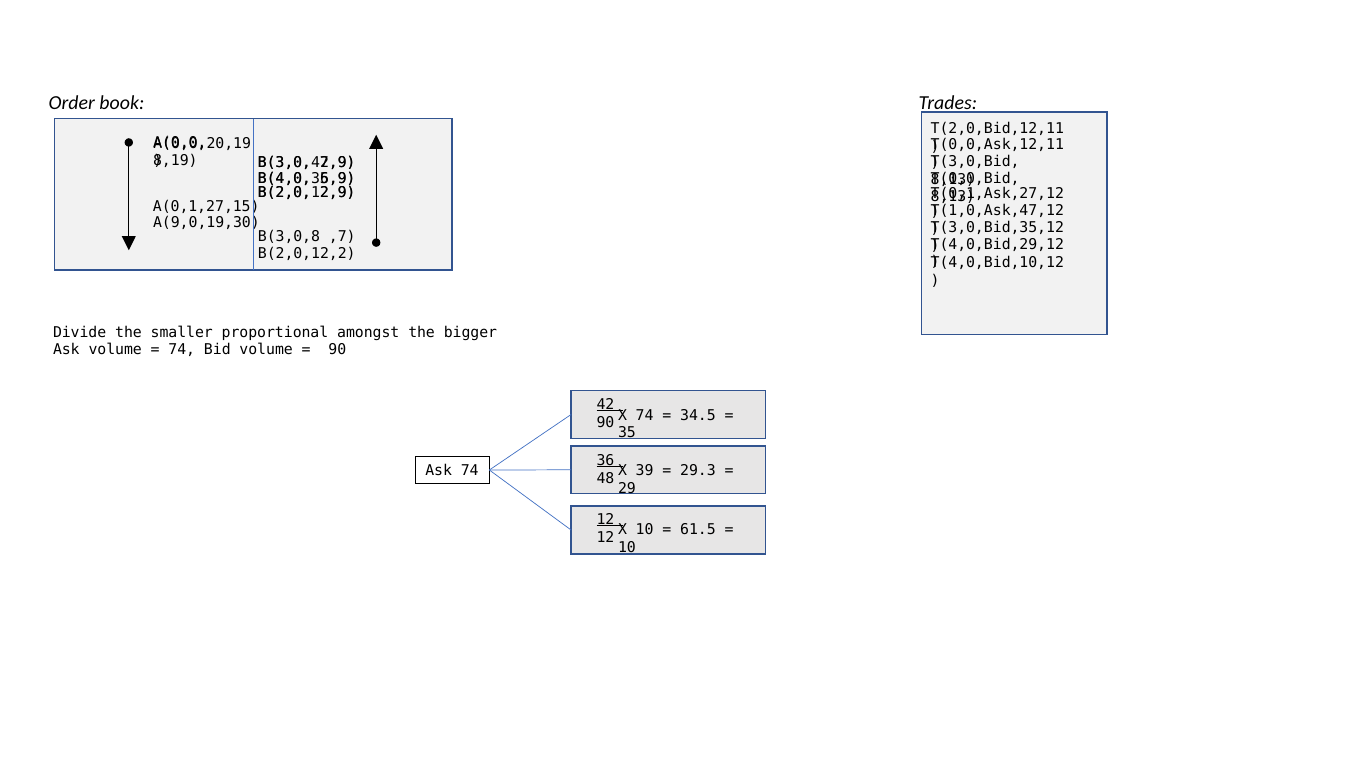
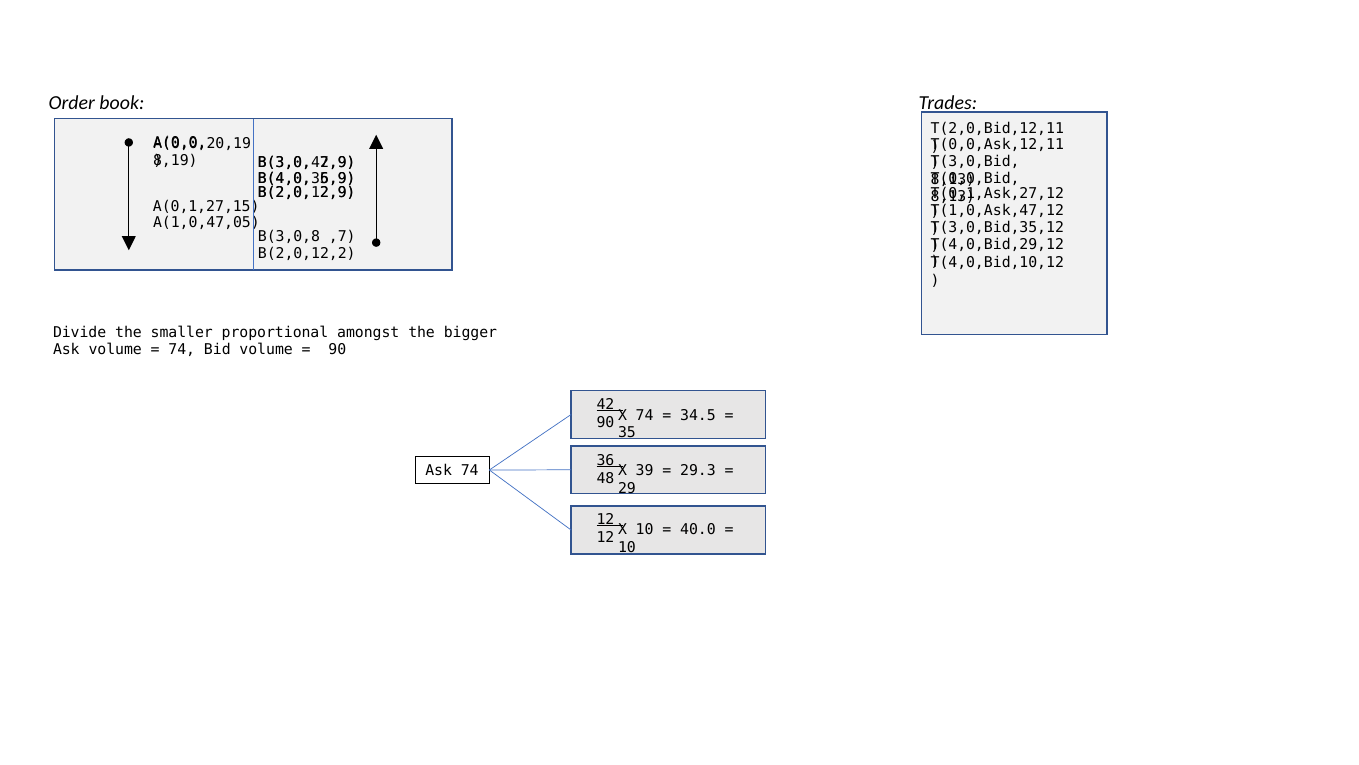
A(9,0,19,30: A(9,0,19,30 -> A(1,0,47,05
61.5: 61.5 -> 40.0
